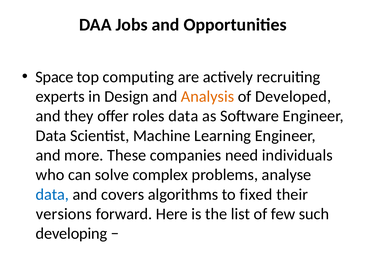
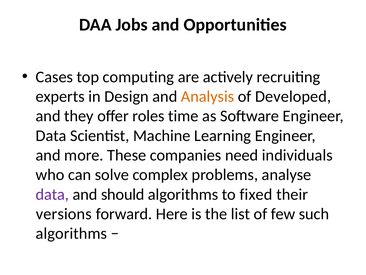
Space: Space -> Cases
roles data: data -> time
data at (52, 194) colour: blue -> purple
covers: covers -> should
developing at (71, 233): developing -> algorithms
